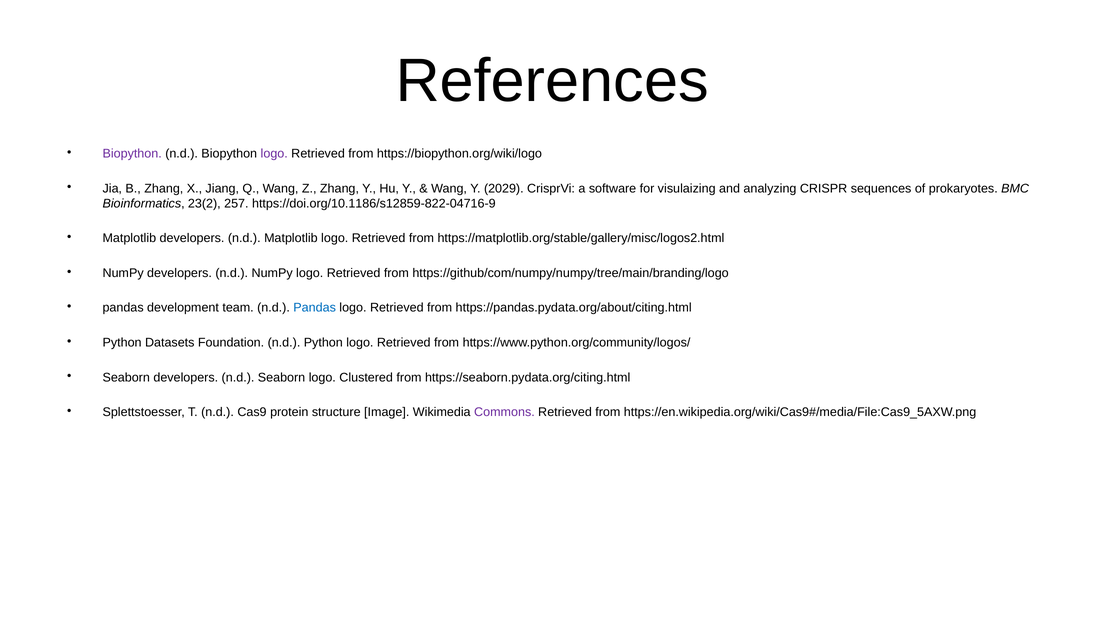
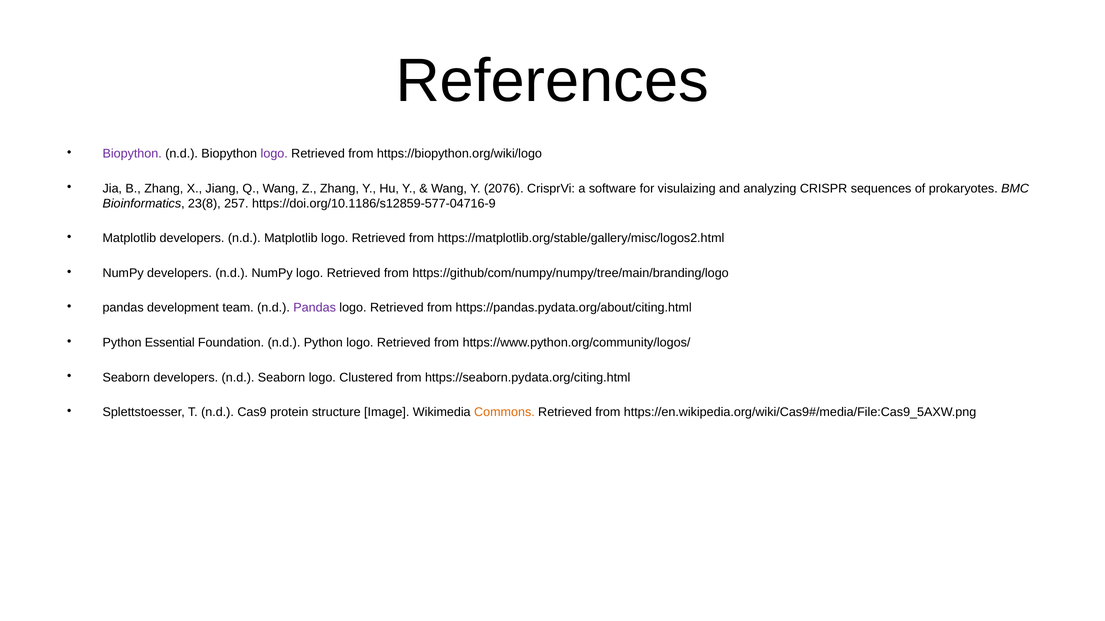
2029: 2029 -> 2076
23(2: 23(2 -> 23(8
https://doi.org/10.1186/s12859-822-04716-9: https://doi.org/10.1186/s12859-822-04716-9 -> https://doi.org/10.1186/s12859-577-04716-9
Pandas at (315, 308) colour: blue -> purple
Datasets: Datasets -> Essential
Commons colour: purple -> orange
